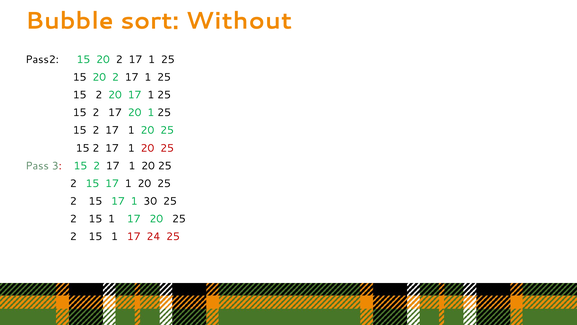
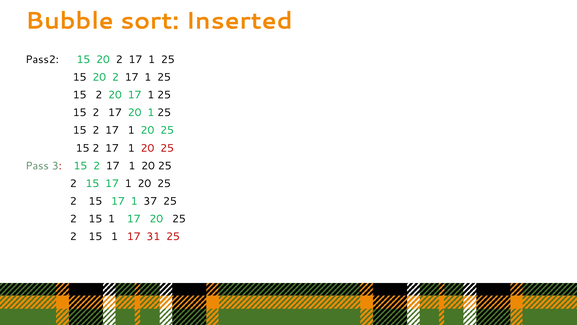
Without: Without -> Inserted
30: 30 -> 37
24: 24 -> 31
